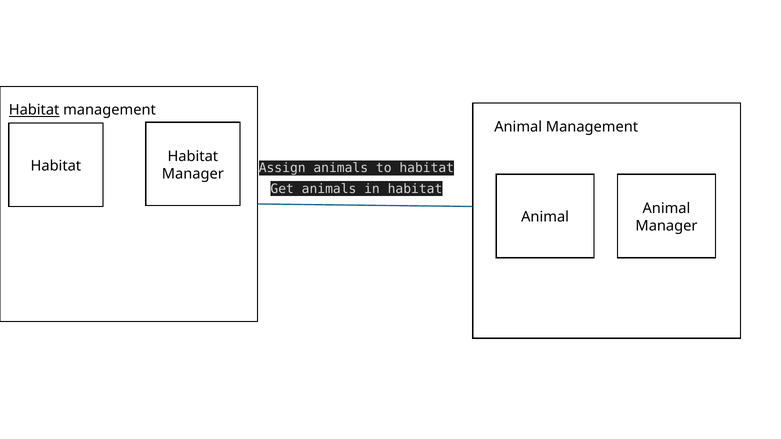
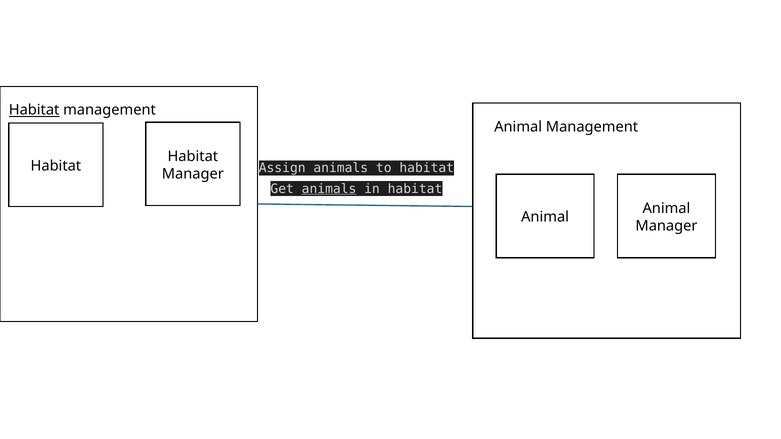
animals at (329, 189) underline: none -> present
